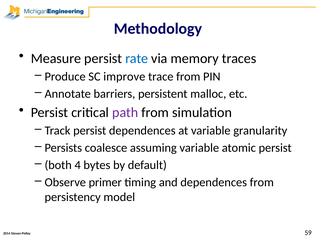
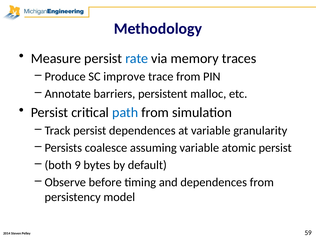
path colour: purple -> blue
4: 4 -> 9
primer: primer -> before
